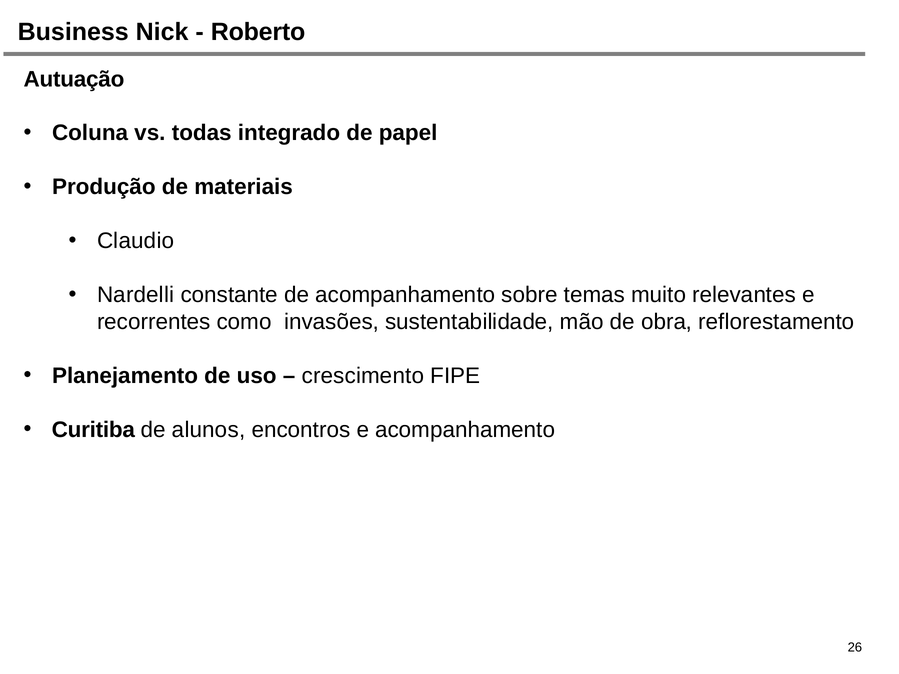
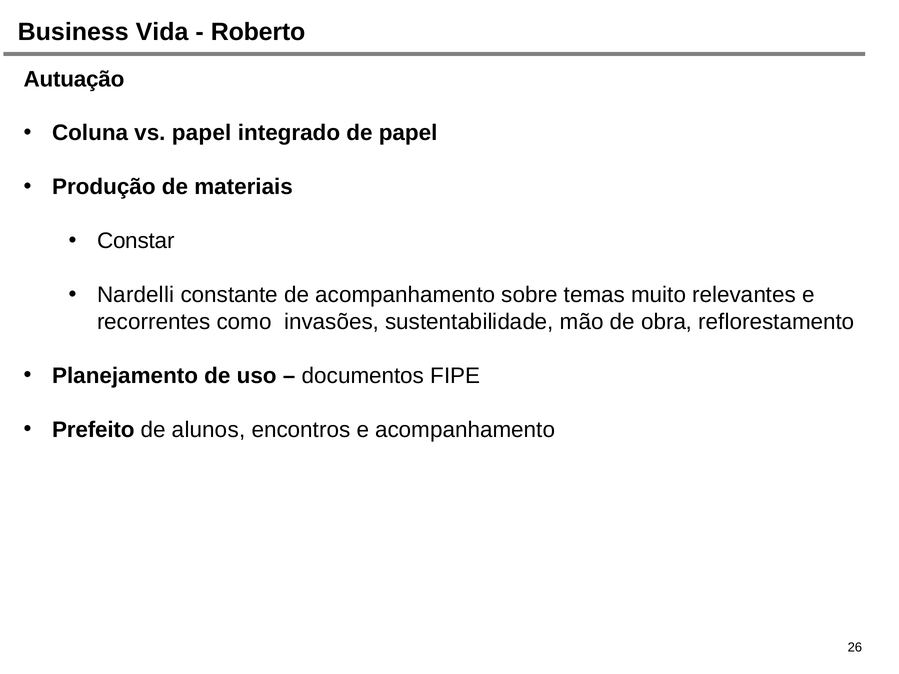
Nick: Nick -> Vida
vs todas: todas -> papel
Claudio: Claudio -> Constar
crescimento: crescimento -> documentos
Curitiba: Curitiba -> Prefeito
